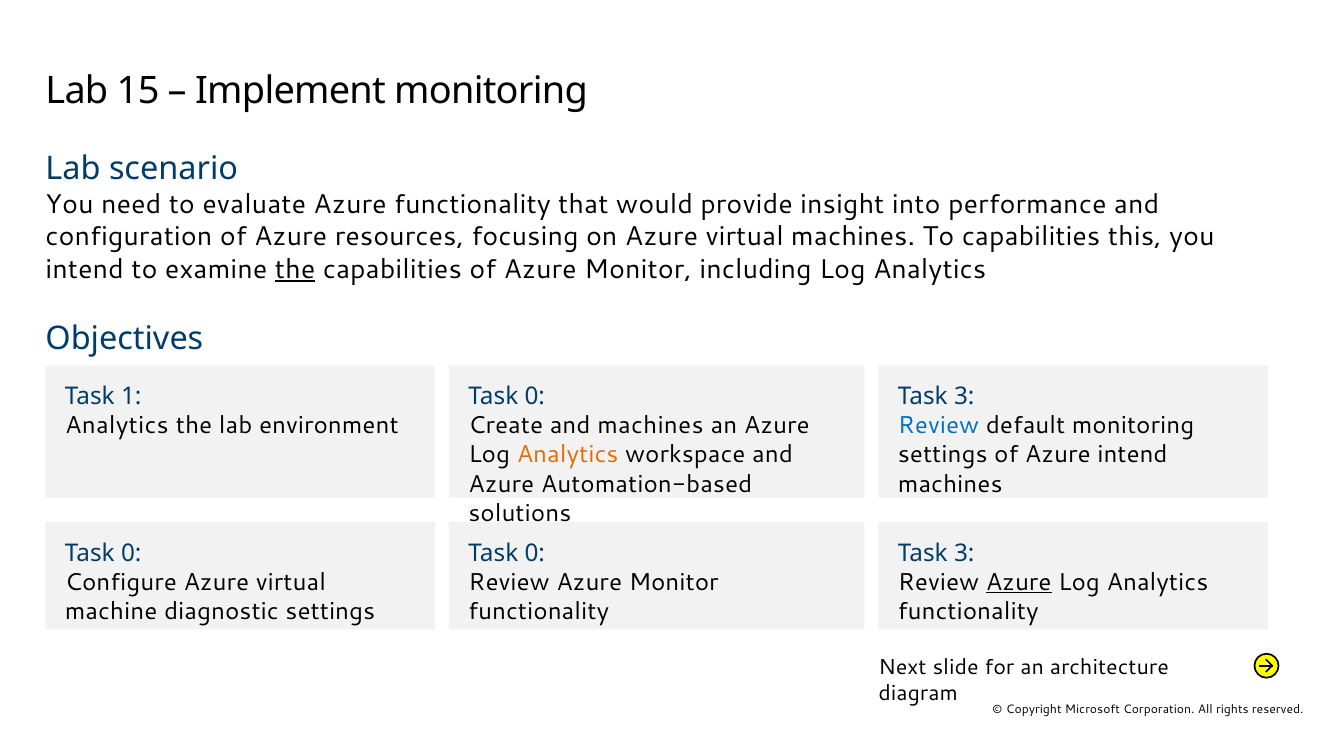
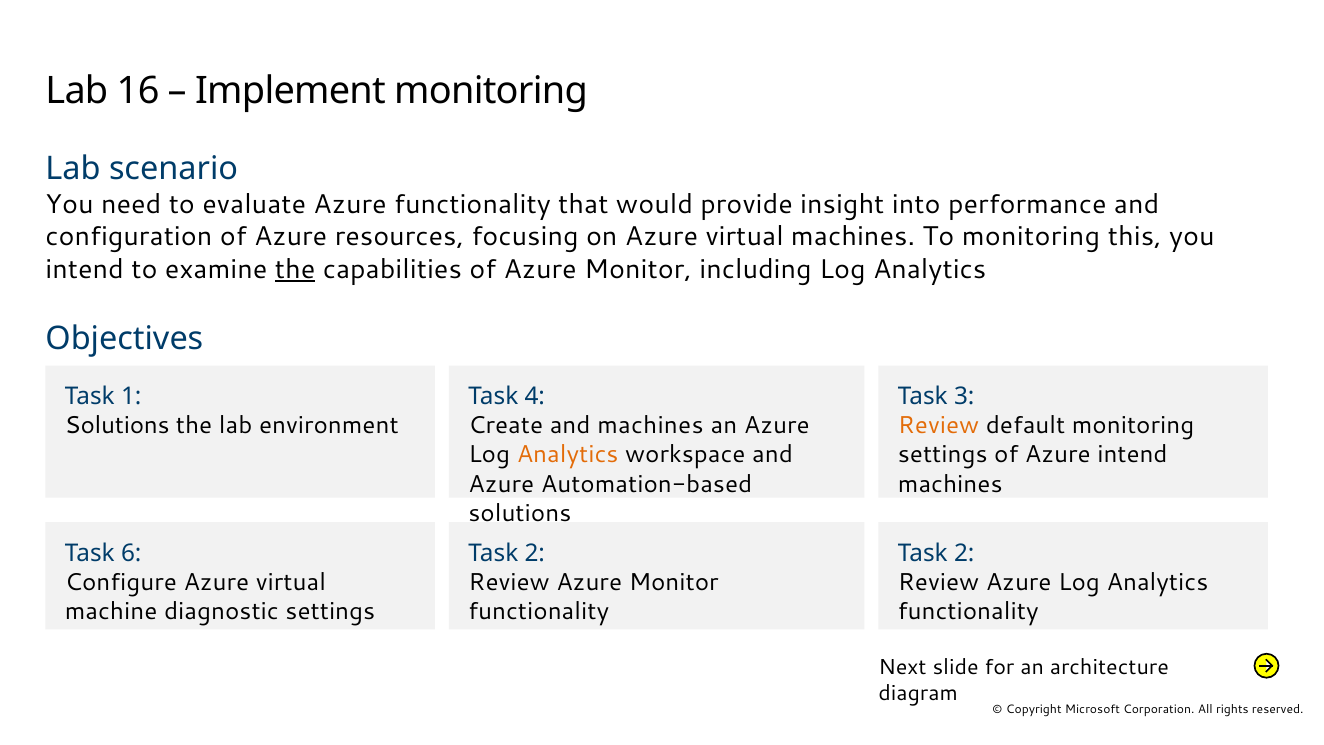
15: 15 -> 16
To capabilities: capabilities -> monitoring
0 at (535, 396): 0 -> 4
Analytics at (117, 425): Analytics -> Solutions
Review at (939, 425) colour: blue -> orange
0 at (131, 553): 0 -> 6
0 at (535, 553): 0 -> 2
3 at (964, 553): 3 -> 2
Azure at (1019, 582) underline: present -> none
